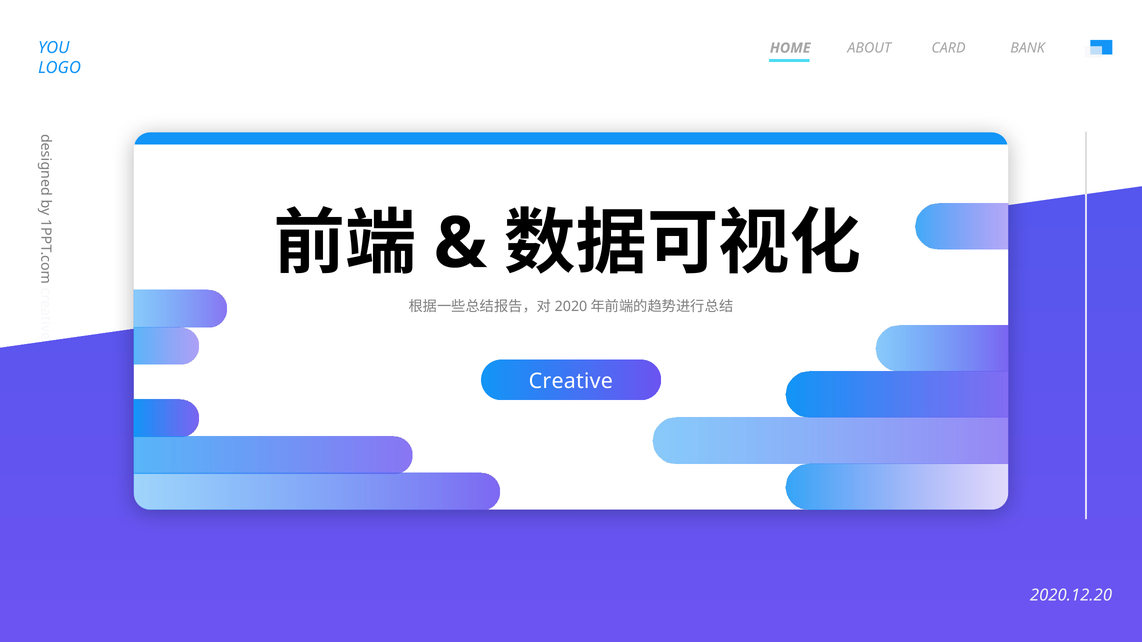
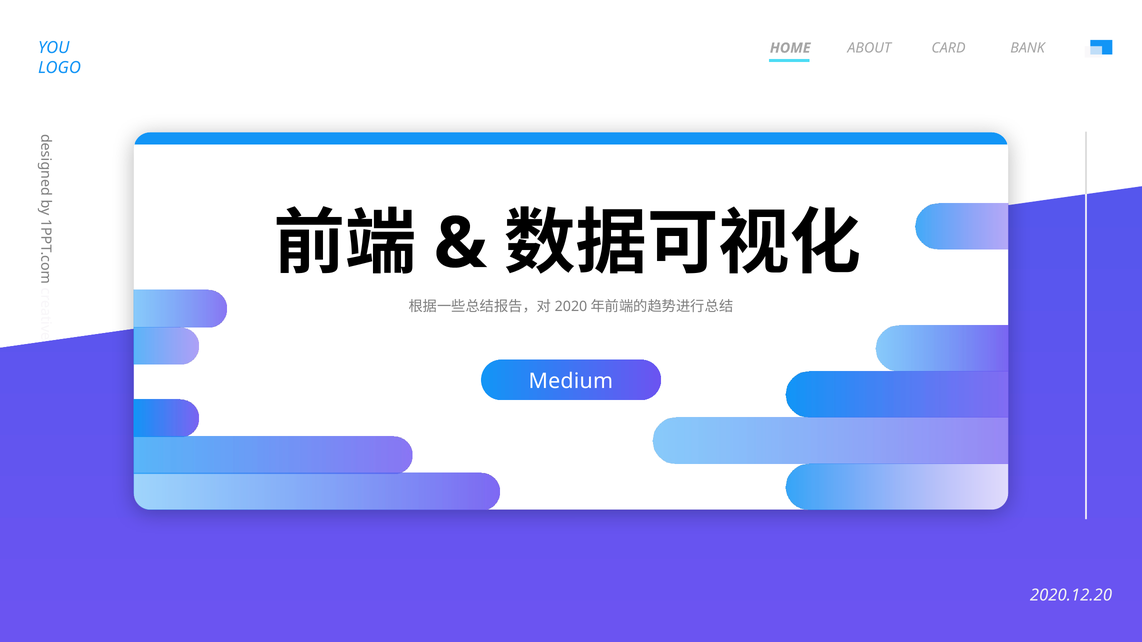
Creative: Creative -> Medium
